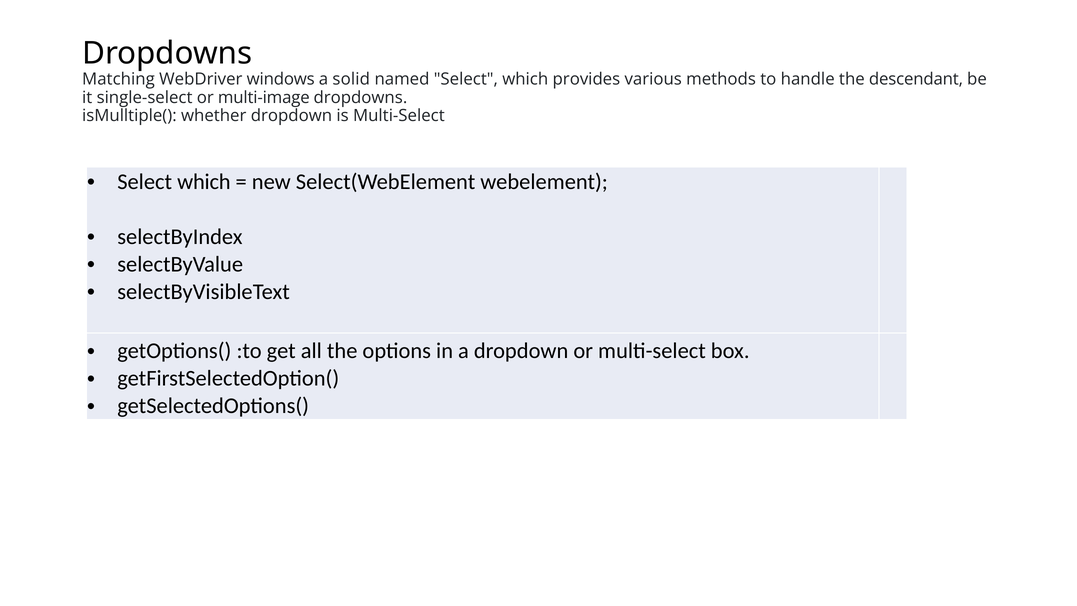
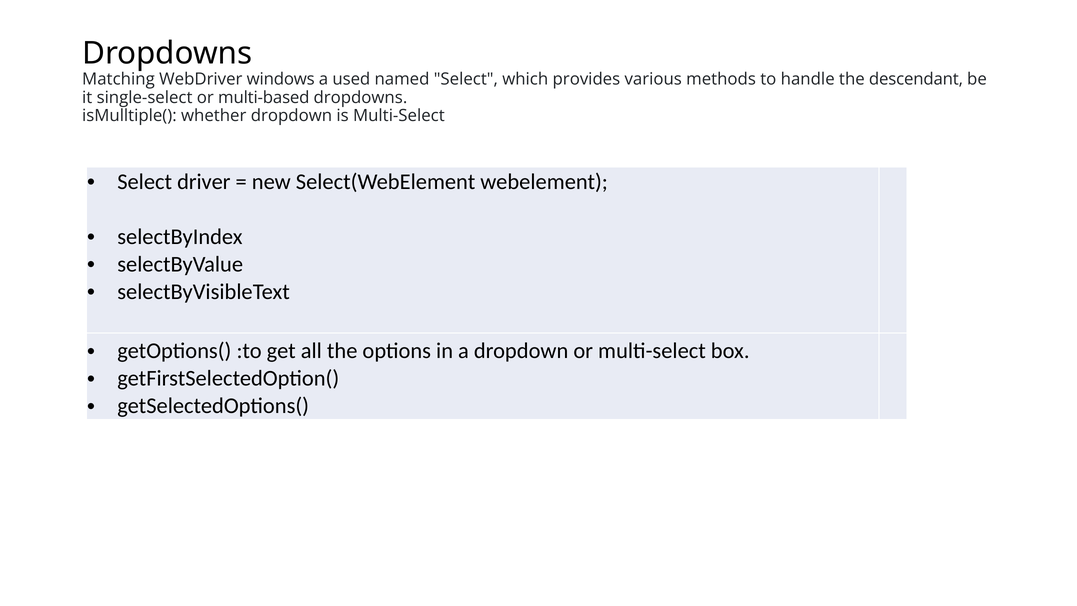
solid: solid -> used
multi-image: multi-image -> multi-based
which at (204, 182): which -> driver
